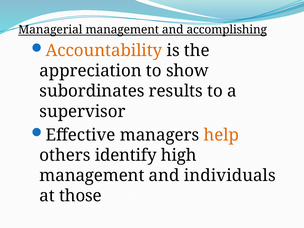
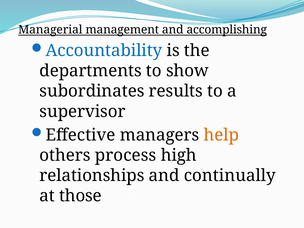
Accountability colour: orange -> blue
appreciation: appreciation -> departments
identify: identify -> process
management at (92, 176): management -> relationships
individuals: individuals -> continually
